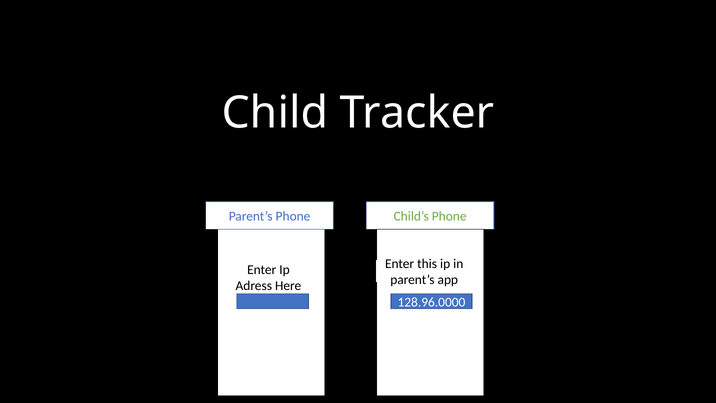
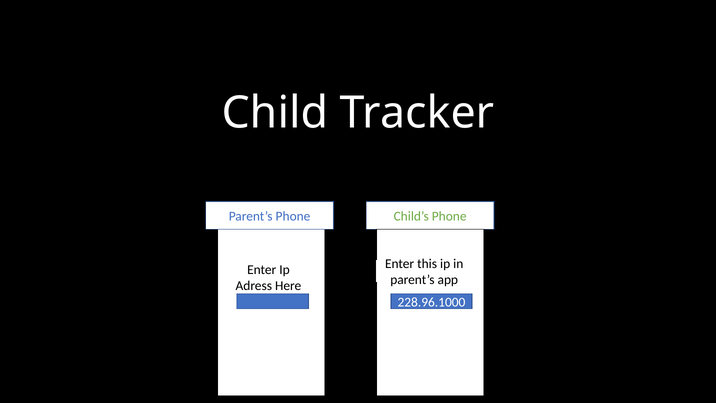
128.96.0000: 128.96.0000 -> 228.96.1000
